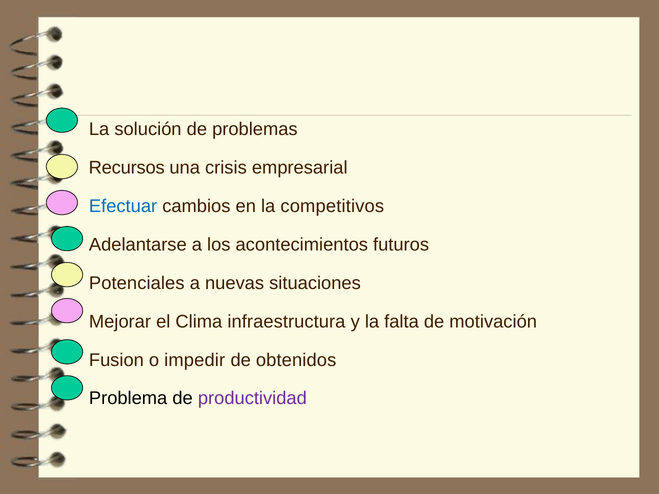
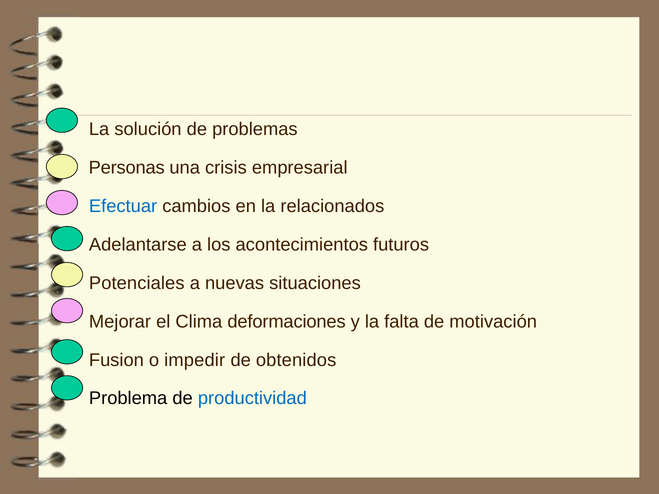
Recursos: Recursos -> Personas
competitivos: competitivos -> relacionados
infraestructura: infraestructura -> deformaciones
productividad colour: purple -> blue
